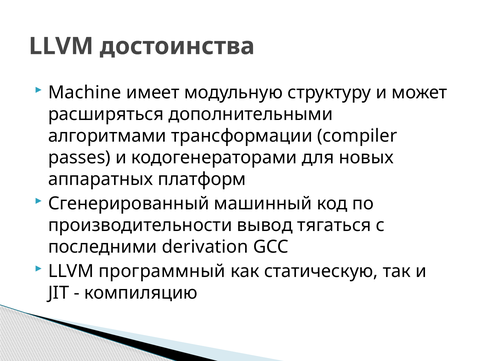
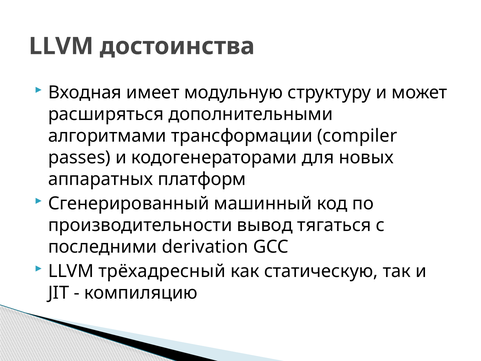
Machine: Machine -> Входная
программный: программный -> трёхадресный
